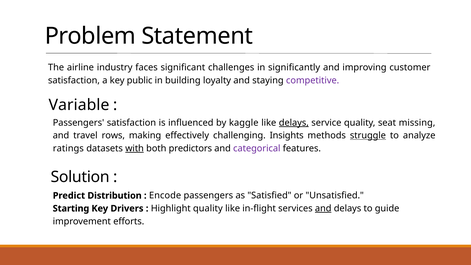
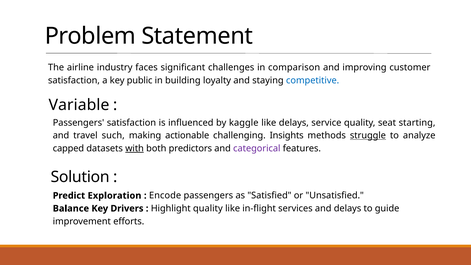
significantly: significantly -> comparison
competitive colour: purple -> blue
delays at (294, 123) underline: present -> none
missing: missing -> starting
rows: rows -> such
effectively: effectively -> actionable
ratings: ratings -> capped
Distribution: Distribution -> Exploration
Starting: Starting -> Balance
and at (323, 208) underline: present -> none
